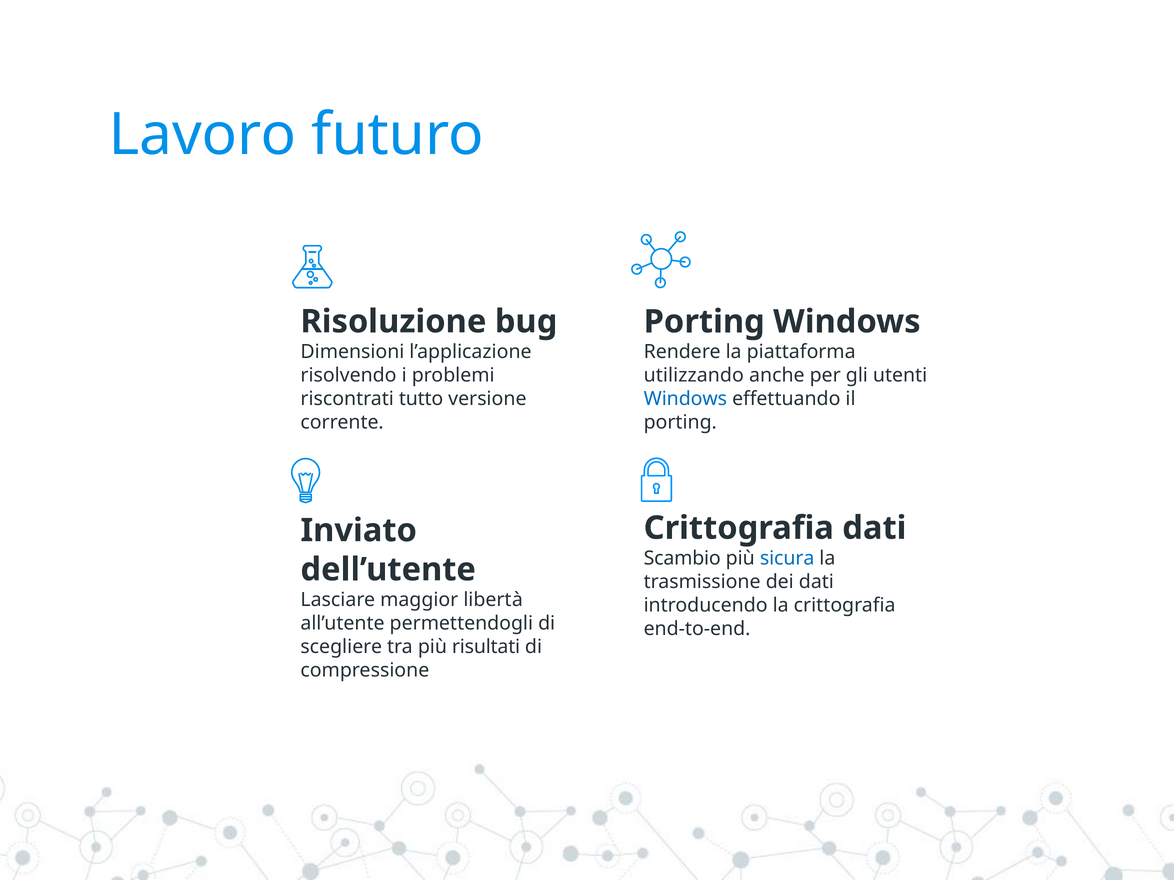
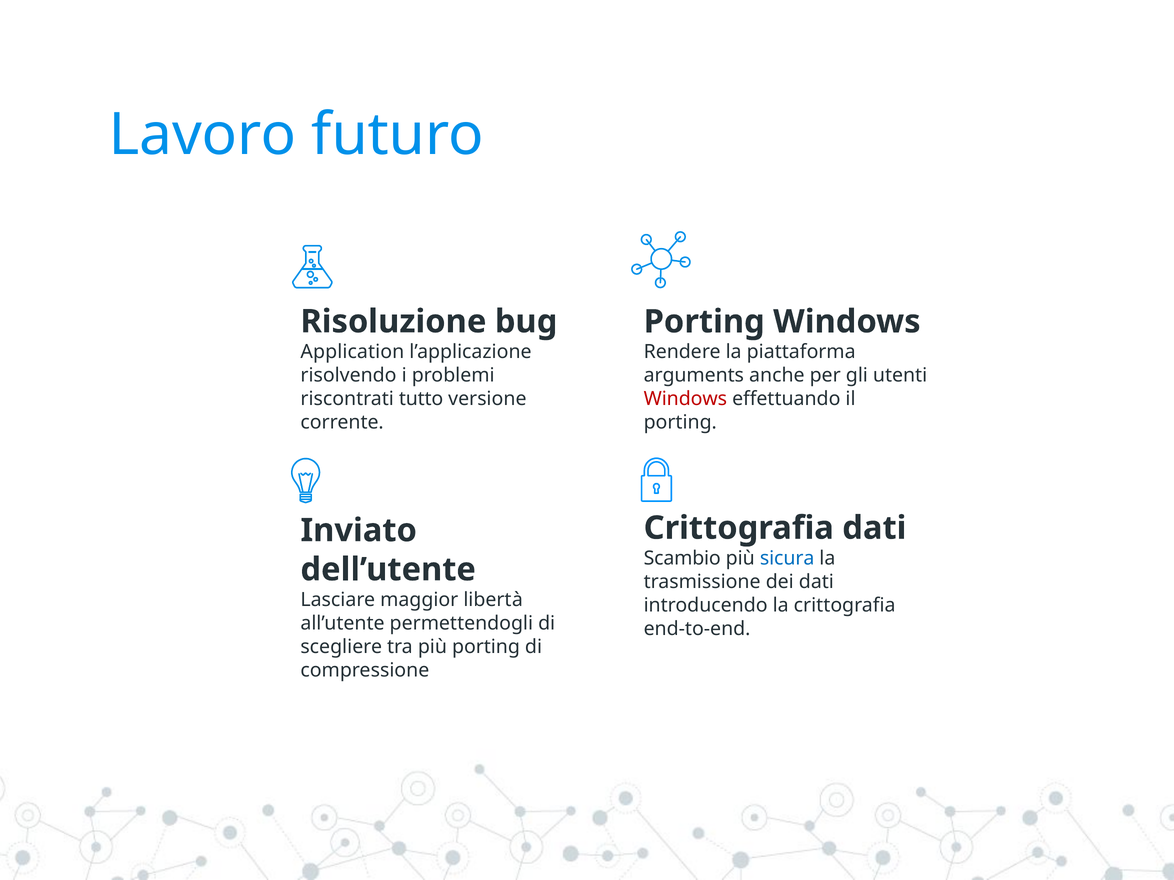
Dimensioni: Dimensioni -> Application
utilizzando: utilizzando -> arguments
Windows at (685, 399) colour: blue -> red
più risultati: risultati -> porting
